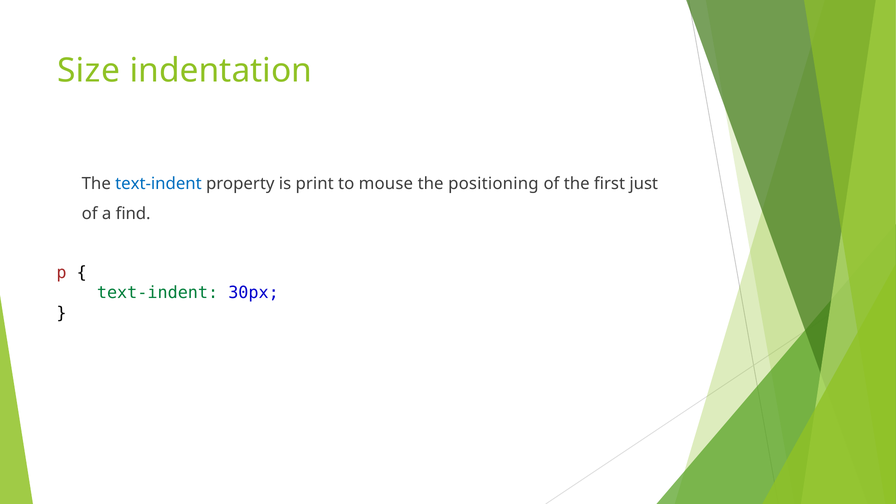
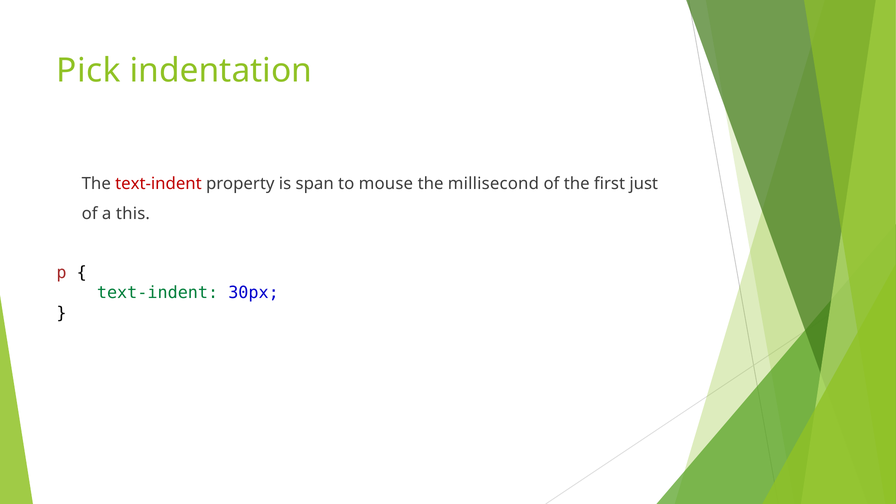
Size: Size -> Pick
text-indent at (158, 183) colour: blue -> red
print: print -> span
positioning: positioning -> millisecond
find: find -> this
